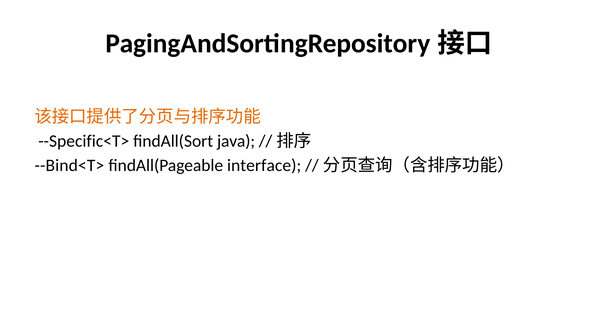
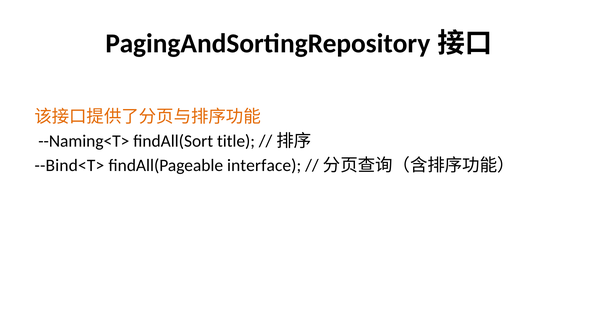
--Specific<T>: --Specific<T> -> --Naming<T>
java: java -> title
